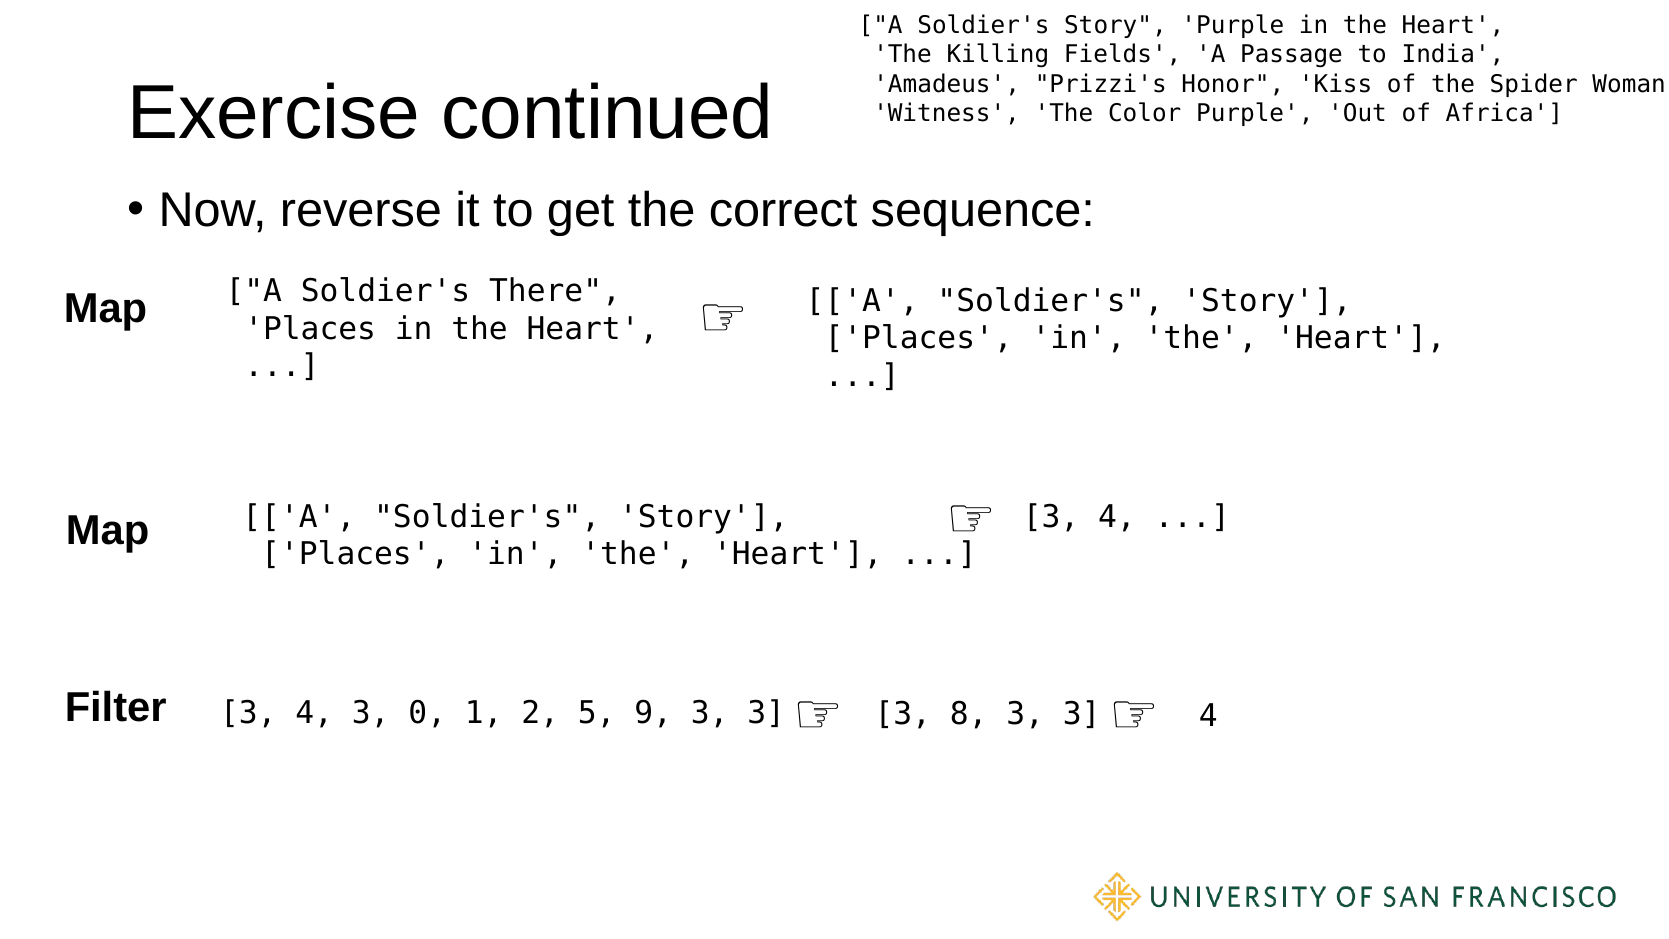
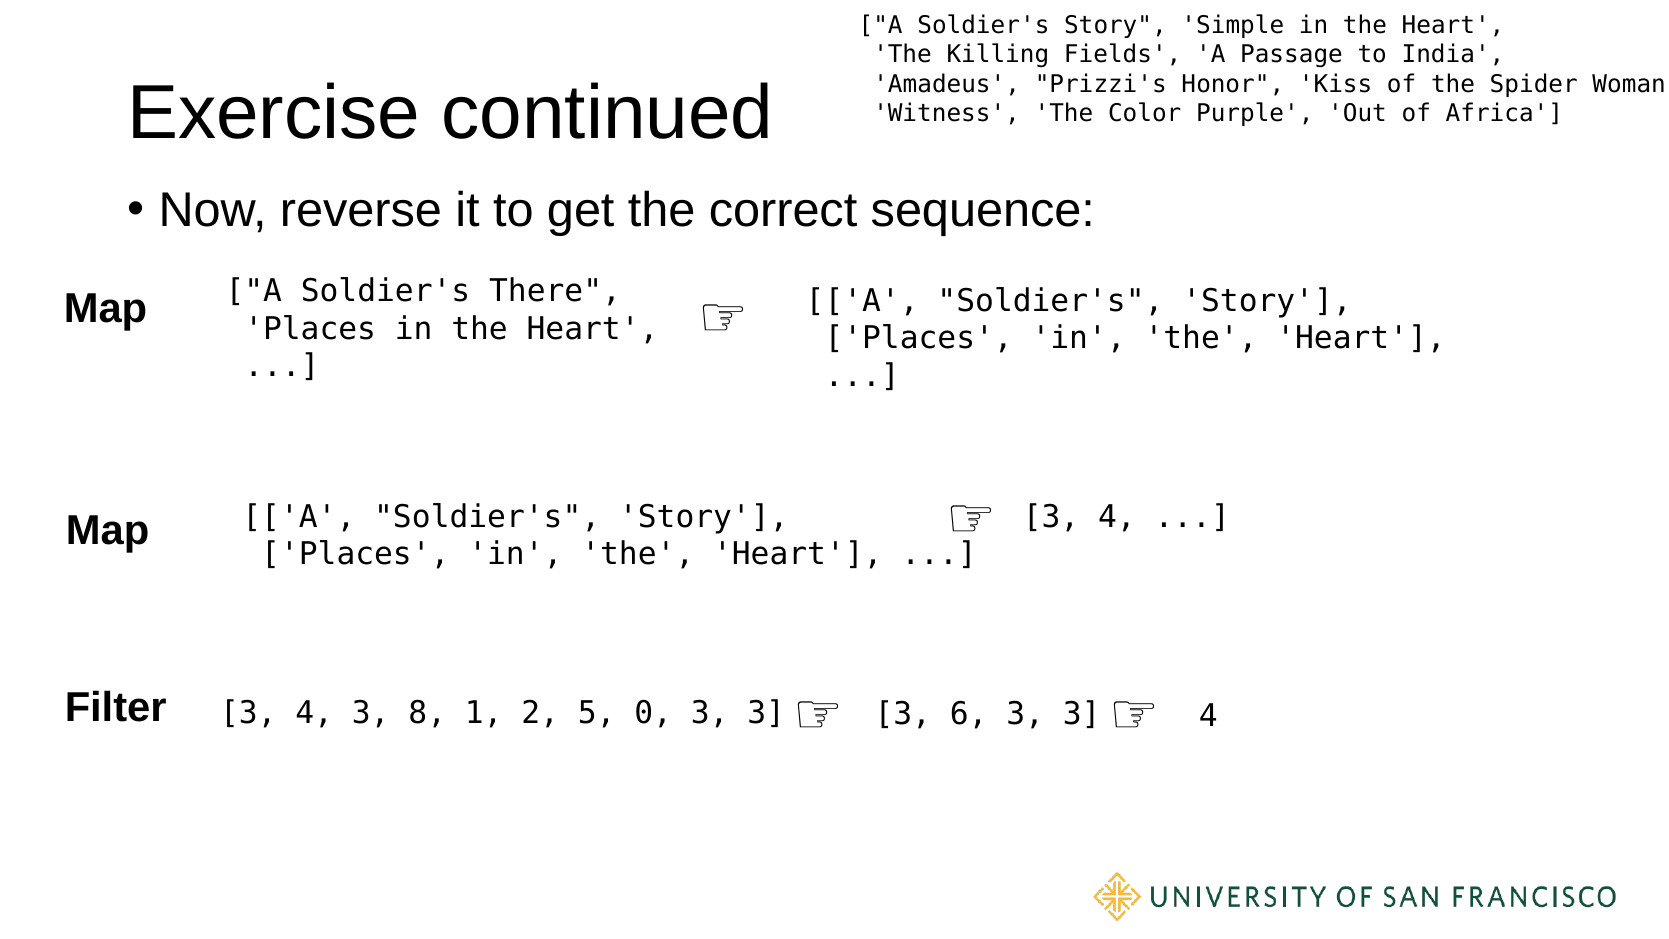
Story Purple: Purple -> Simple
0: 0 -> 8
9: 9 -> 0
8: 8 -> 6
